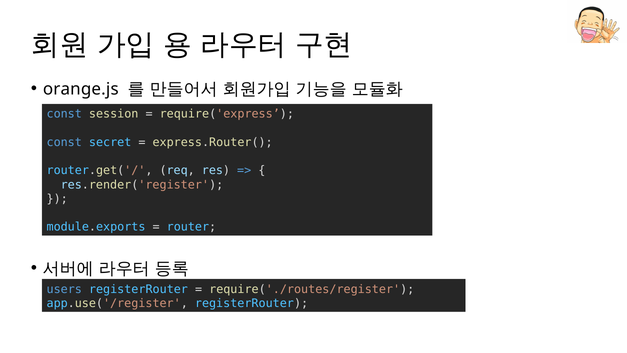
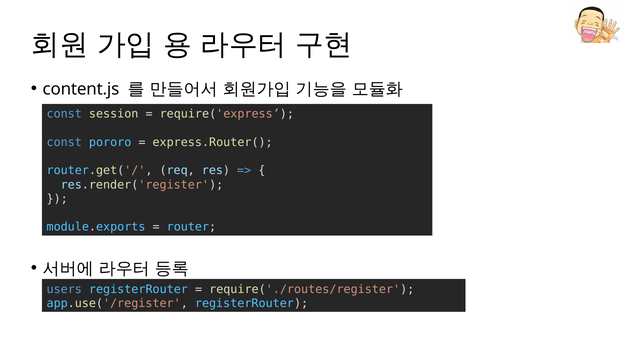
orange.js: orange.js -> content.js
secret: secret -> pororo
